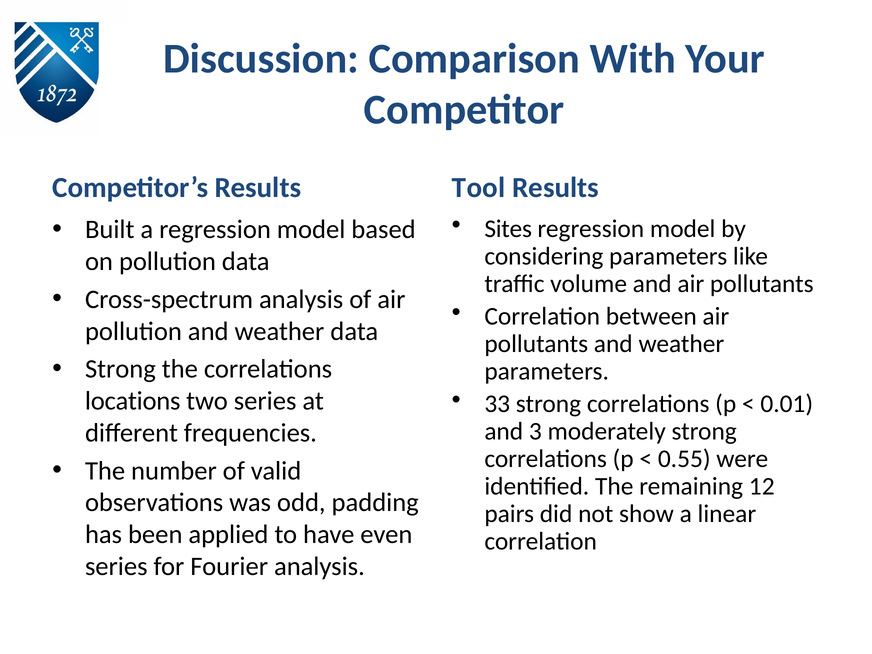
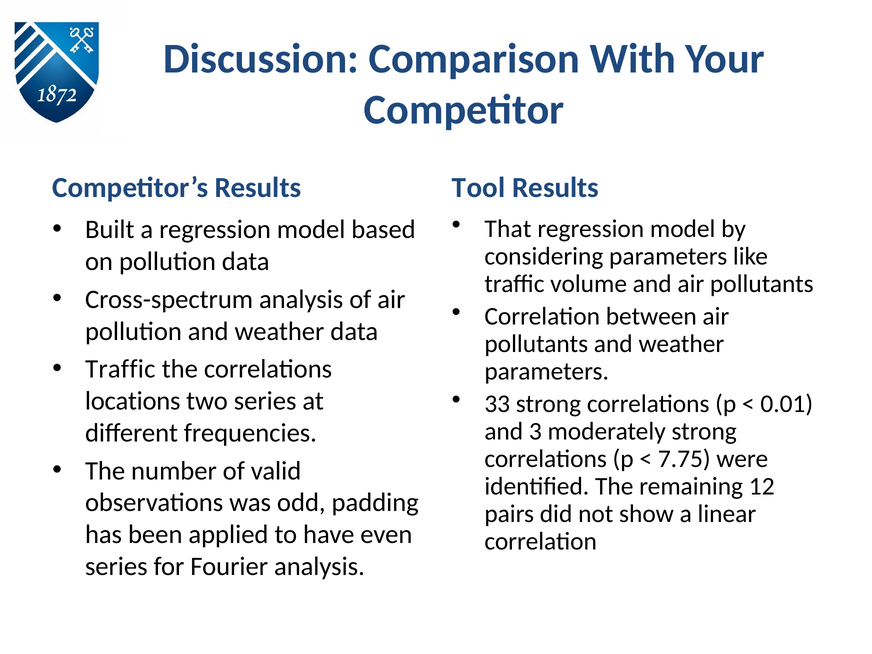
Sites: Sites -> That
Strong at (120, 369): Strong -> Traffic
0.55: 0.55 -> 7.75
